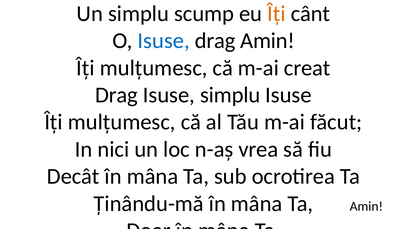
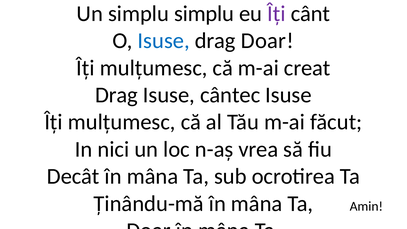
simplu scump: scump -> simplu
Îți at (276, 14) colour: orange -> purple
drag Amin: Amin -> Doar
Isuse simplu: simplu -> cântec
